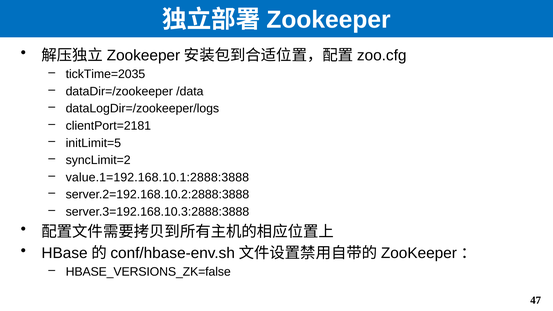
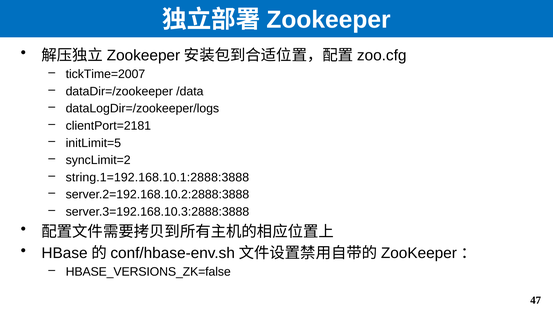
tickTime=2035: tickTime=2035 -> tickTime=2007
value.1=192.168.10.1:2888:3888: value.1=192.168.10.1:2888:3888 -> string.1=192.168.10.1:2888:3888
